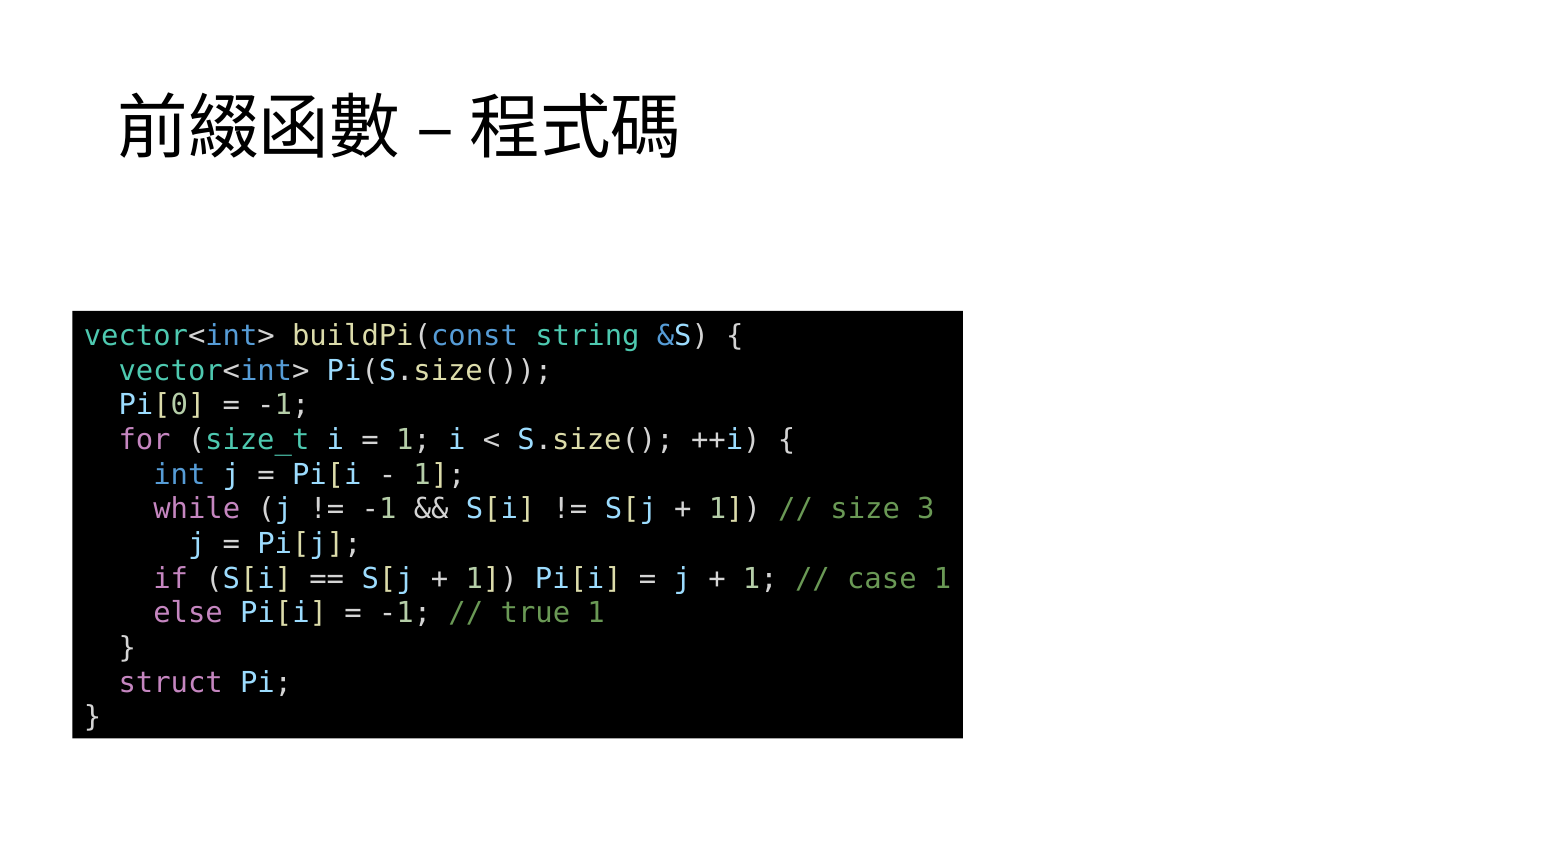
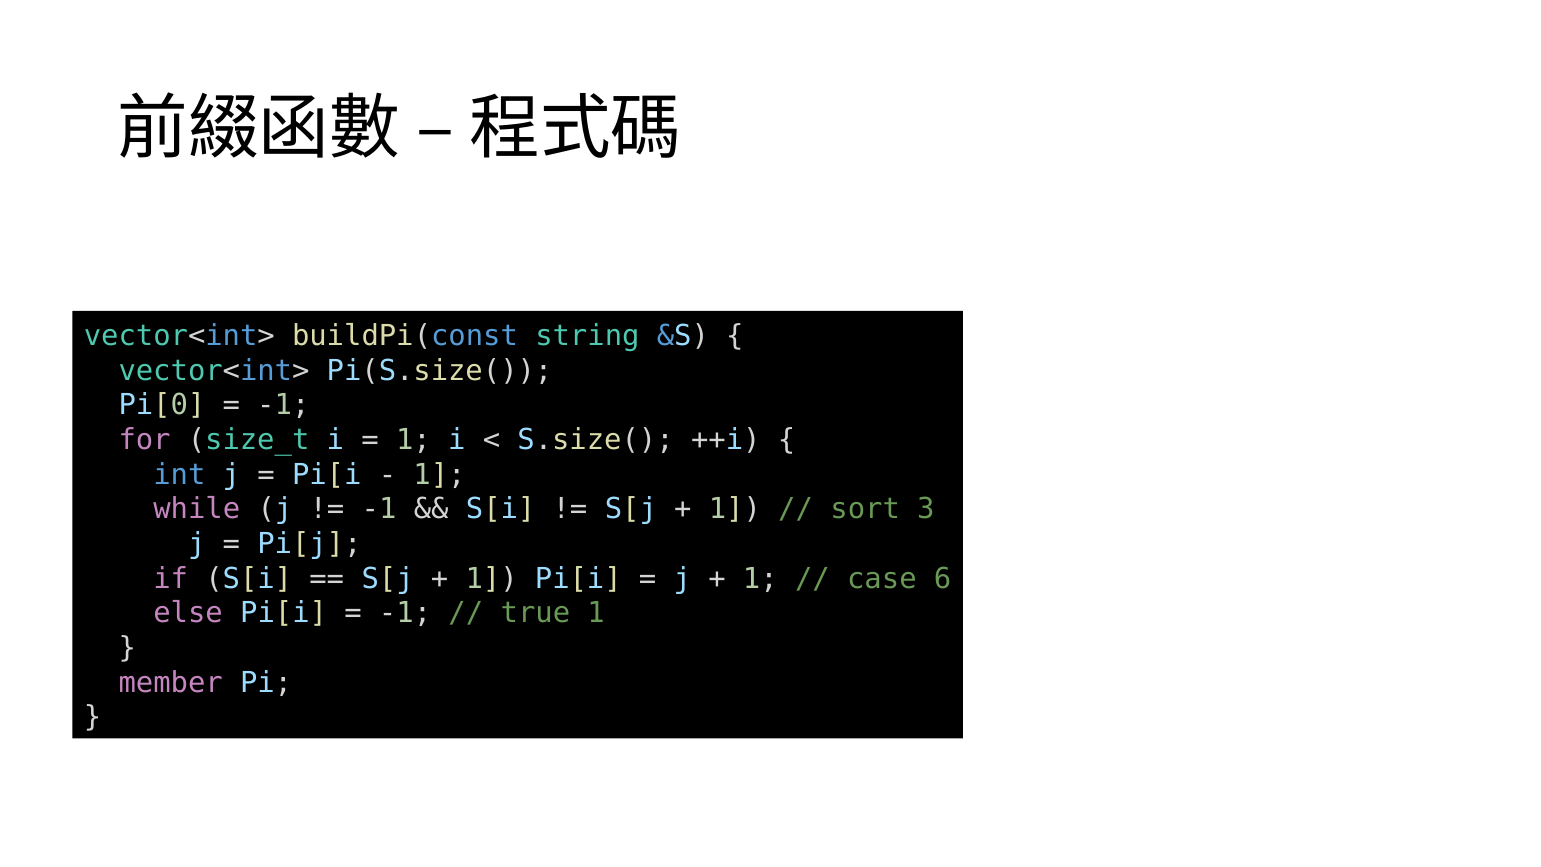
size: size -> sort
case 1: 1 -> 6
struct: struct -> member
